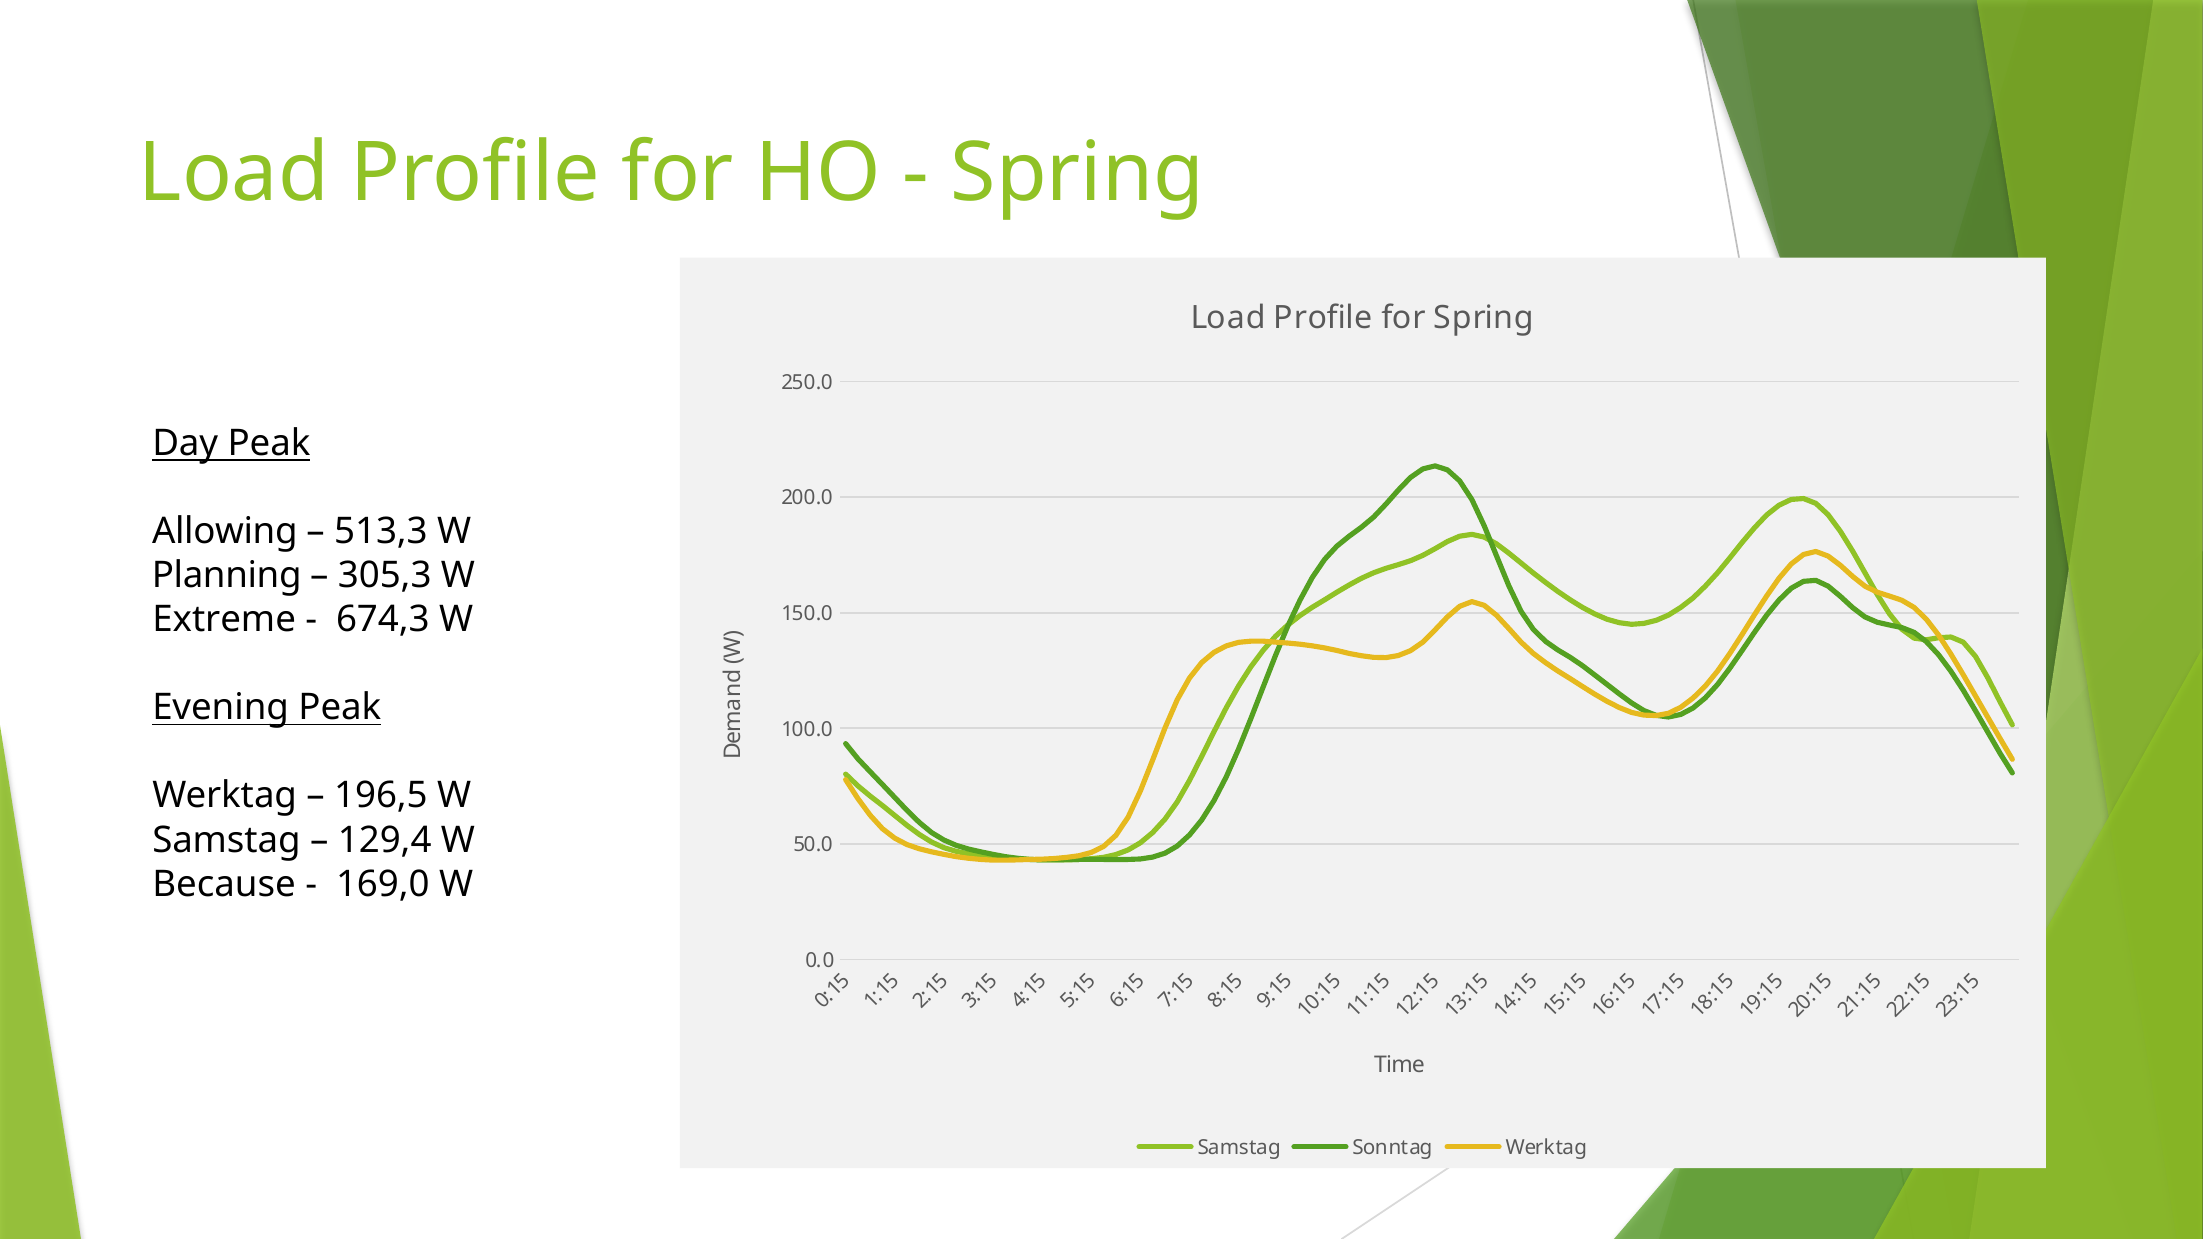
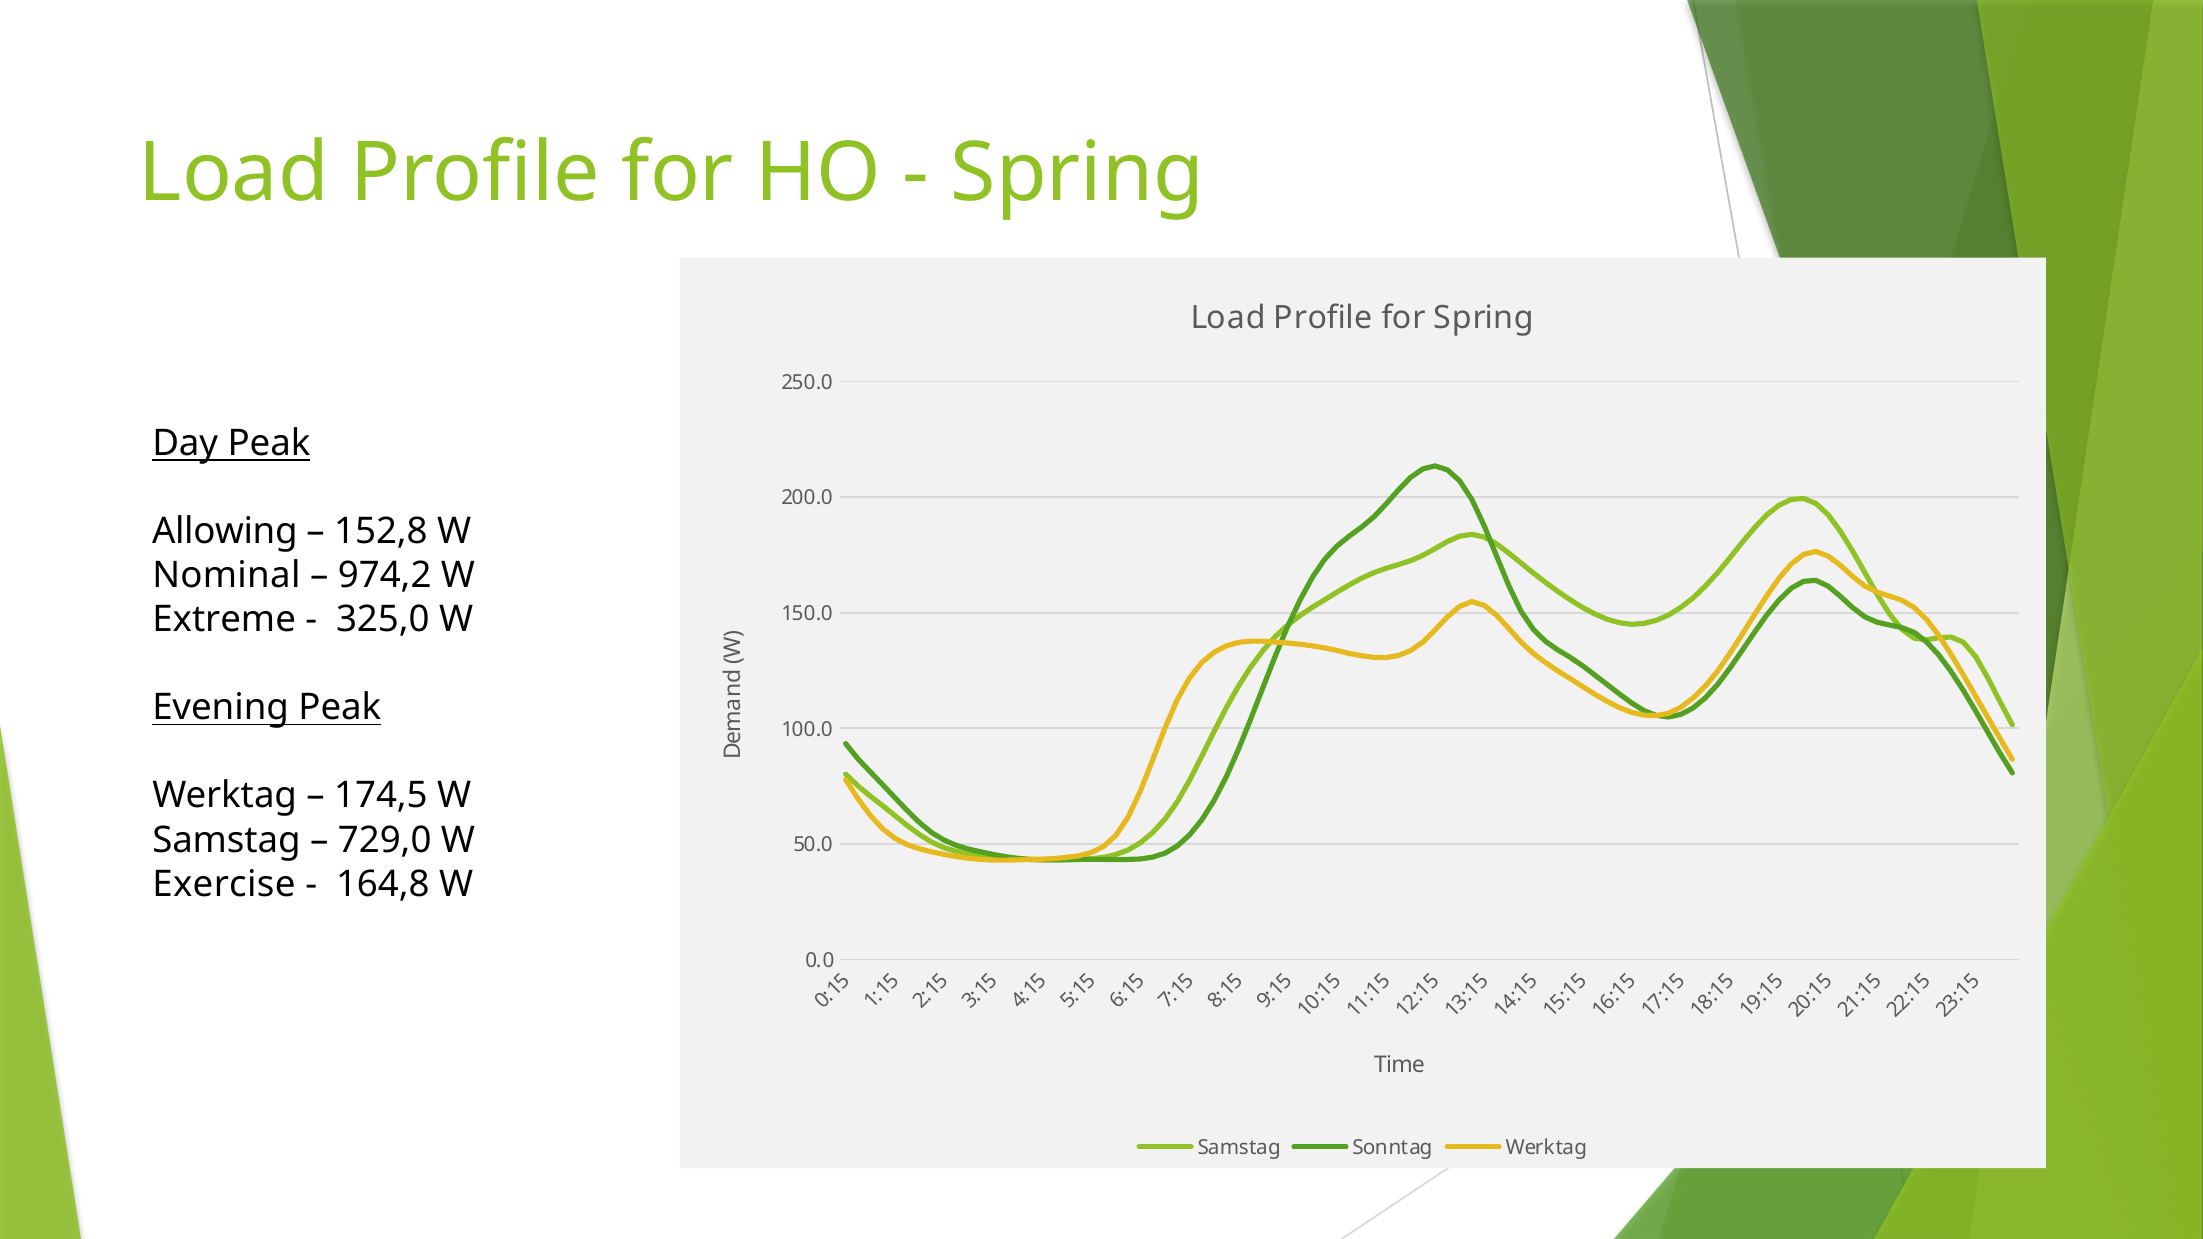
513,3: 513,3 -> 152,8
Planning: Planning -> Nominal
305,3: 305,3 -> 974,2
674,3: 674,3 -> 325,0
196,5: 196,5 -> 174,5
129,4: 129,4 -> 729,0
Because: Because -> Exercise
169,0: 169,0 -> 164,8
